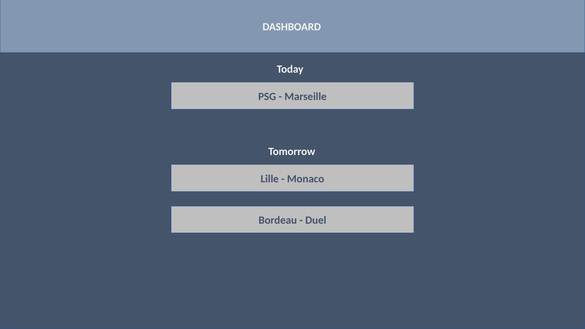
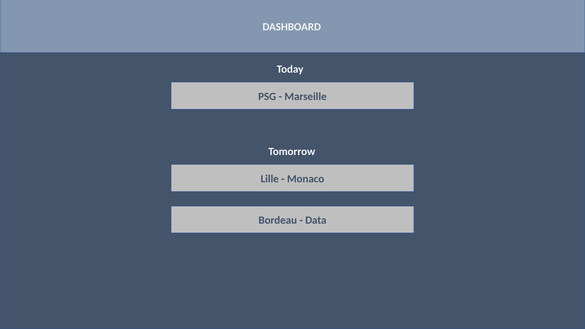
Duel: Duel -> Data
